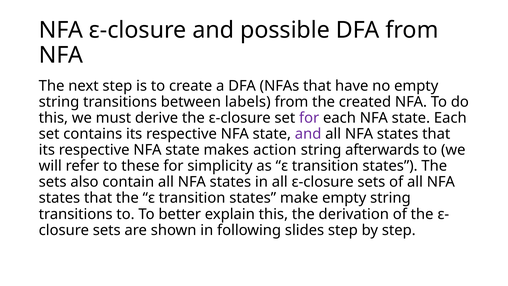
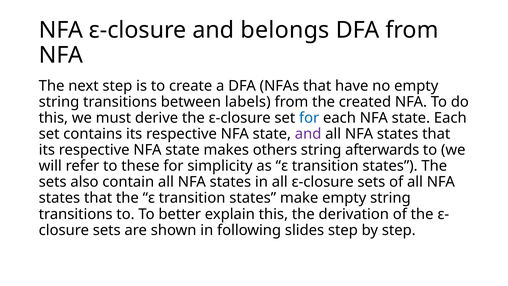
possible: possible -> belongs
for at (309, 118) colour: purple -> blue
action: action -> others
